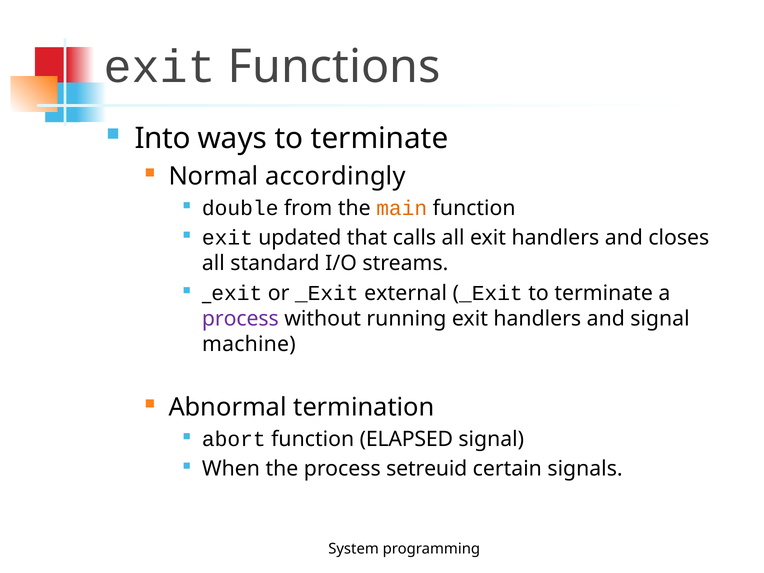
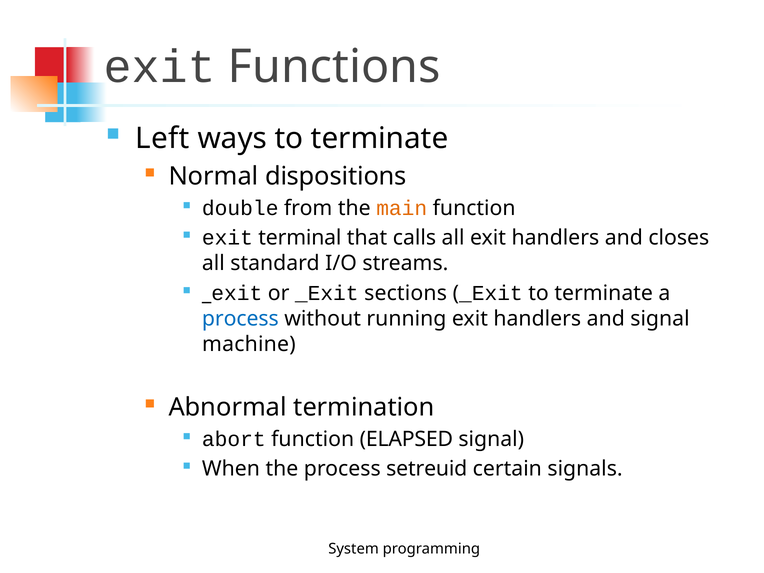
Into: Into -> Left
accordingly: accordingly -> dispositions
updated: updated -> terminal
external: external -> sections
process at (240, 319) colour: purple -> blue
